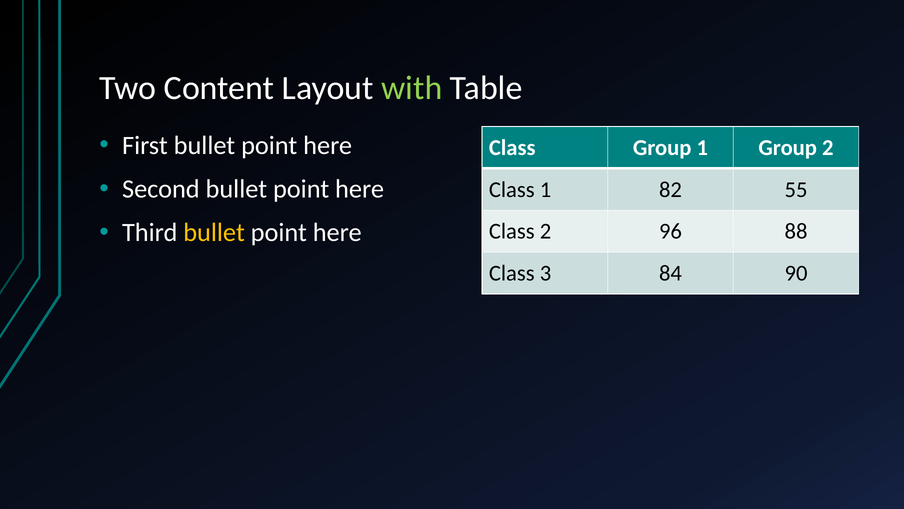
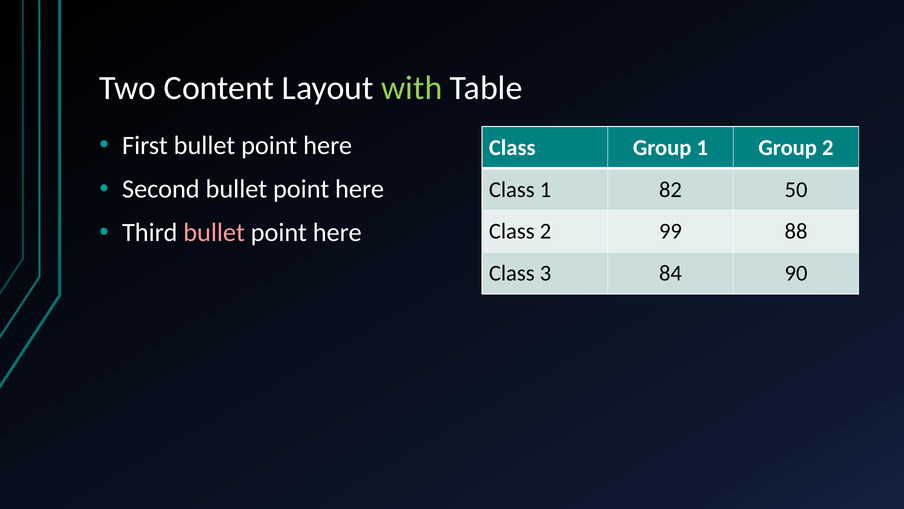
55: 55 -> 50
bullet at (214, 232) colour: yellow -> pink
96: 96 -> 99
